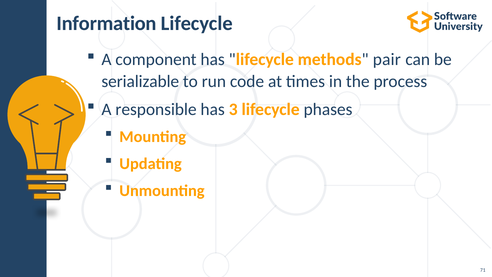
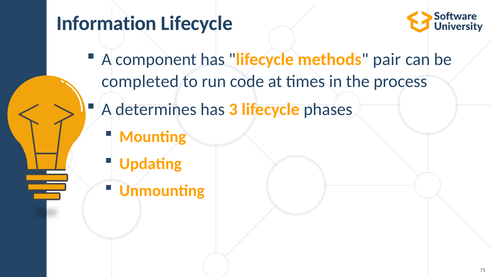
serializable: serializable -> completed
responsible: responsible -> determines
